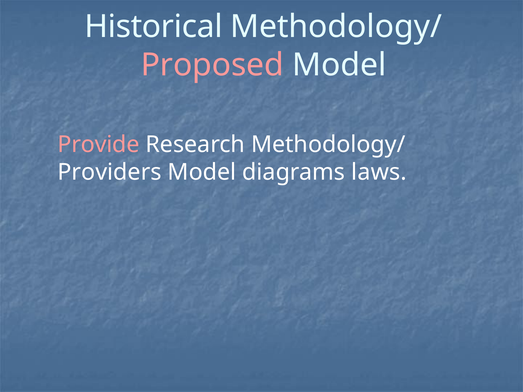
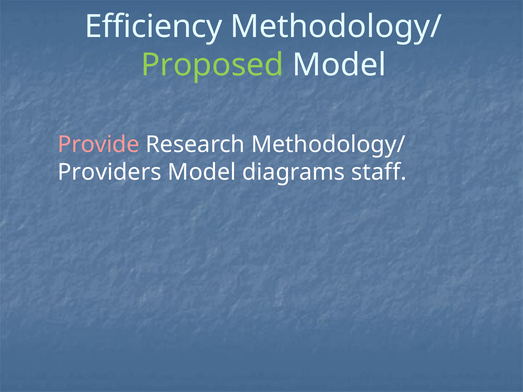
Historical: Historical -> Efficiency
Proposed colour: pink -> light green
laws: laws -> staff
